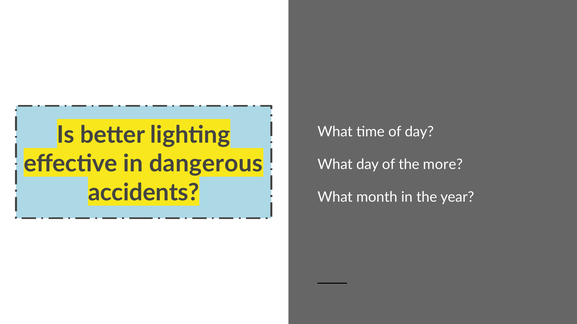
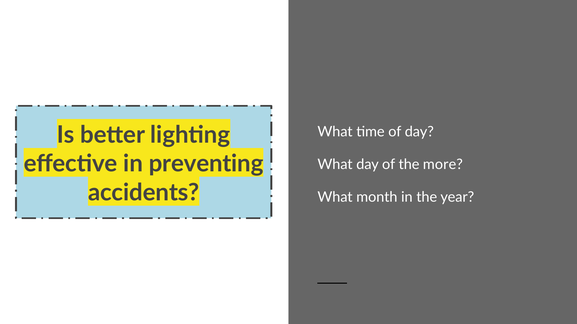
dangerous: dangerous -> preventing
